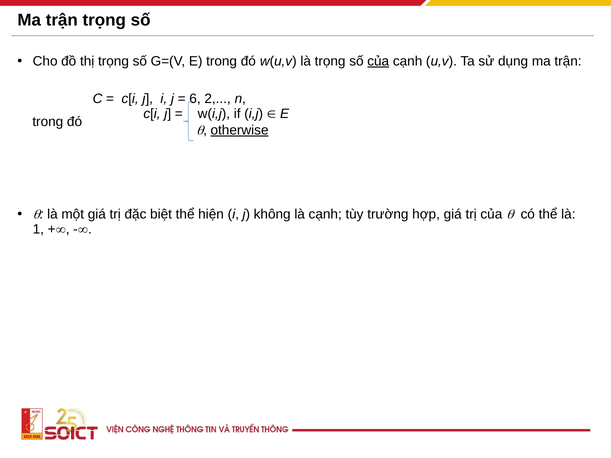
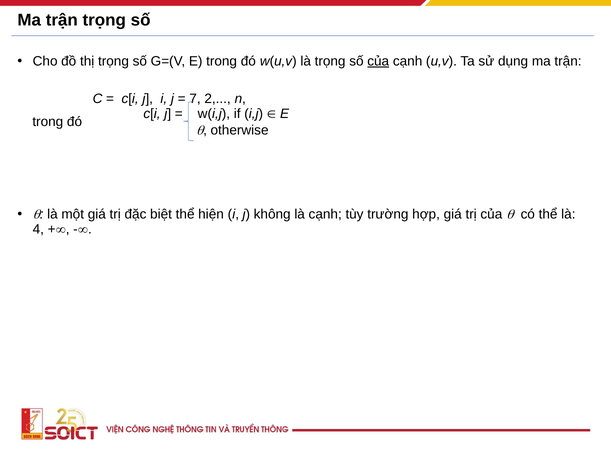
6: 6 -> 7
otherwise underline: present -> none
1: 1 -> 4
